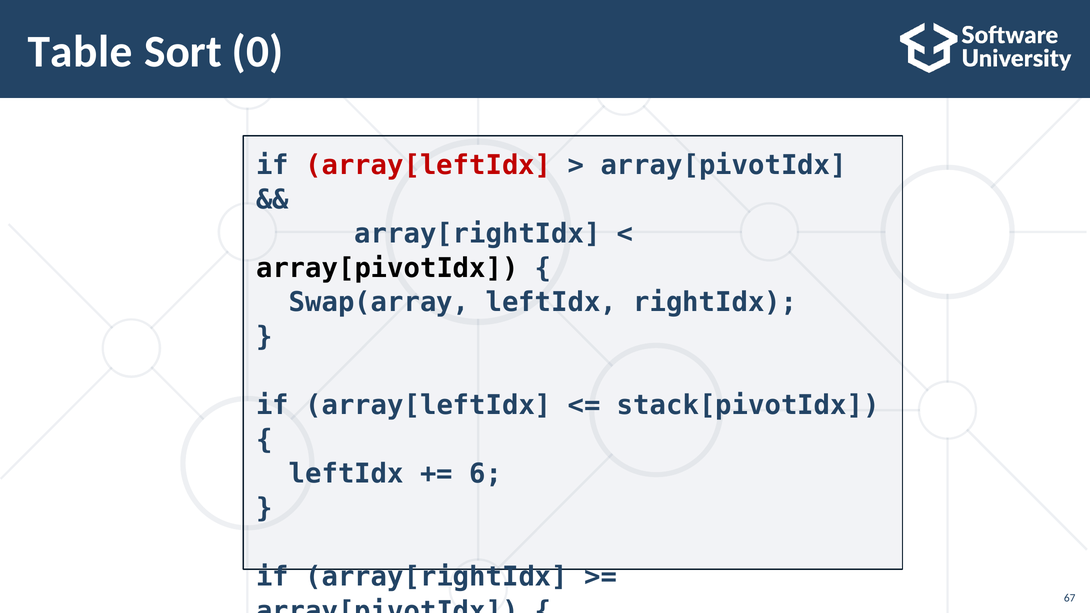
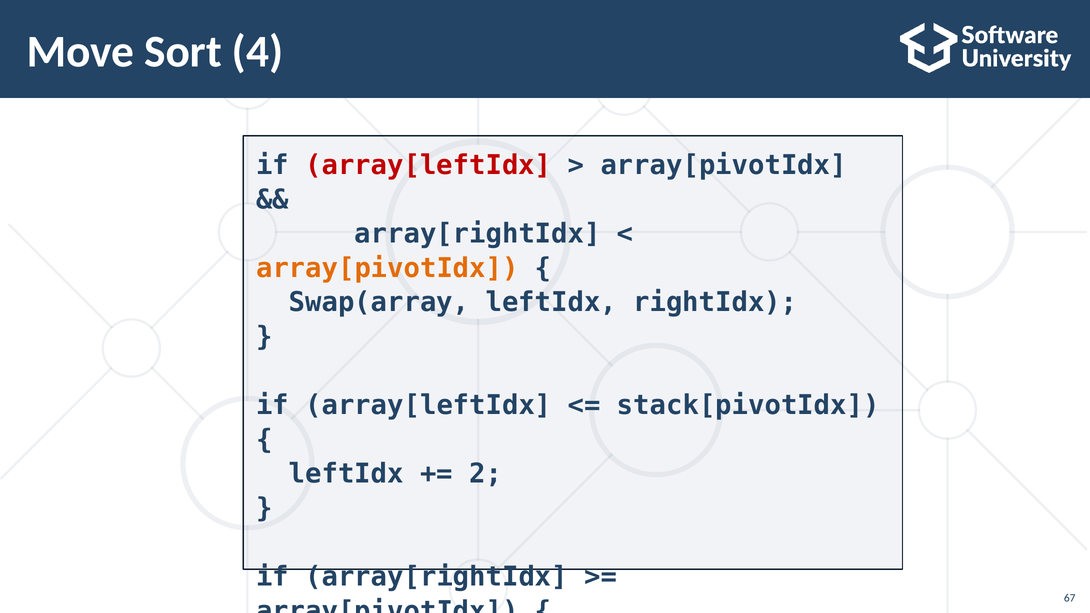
Table: Table -> Move
0: 0 -> 4
array[pivotIdx at (387, 268) colour: black -> orange
6: 6 -> 2
